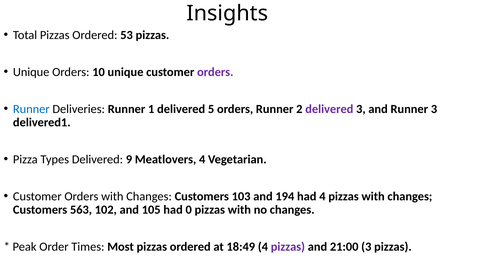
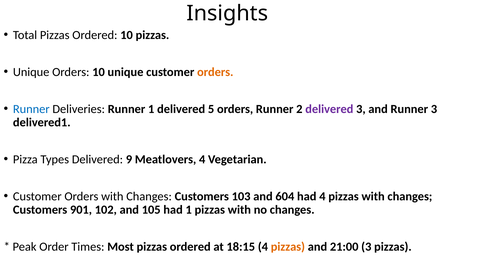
Ordered 53: 53 -> 10
orders at (215, 72) colour: purple -> orange
194: 194 -> 604
563: 563 -> 901
had 0: 0 -> 1
18:49: 18:49 -> 18:15
pizzas at (288, 247) colour: purple -> orange
